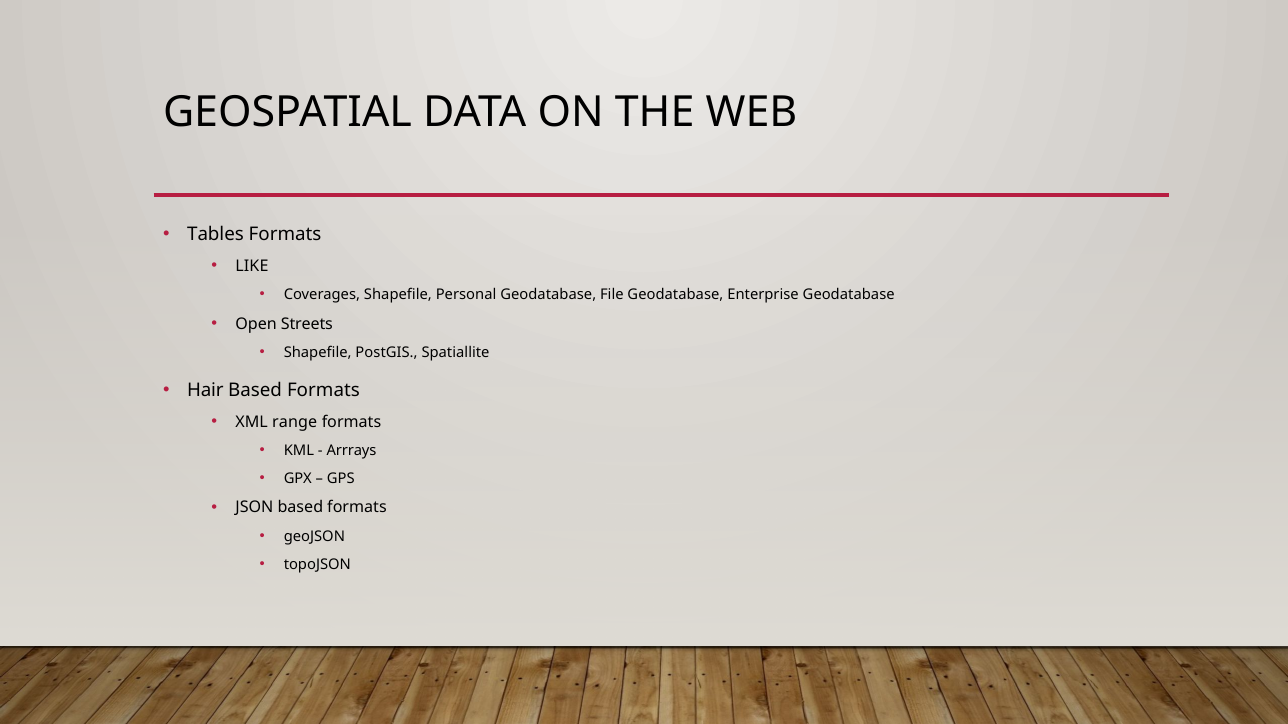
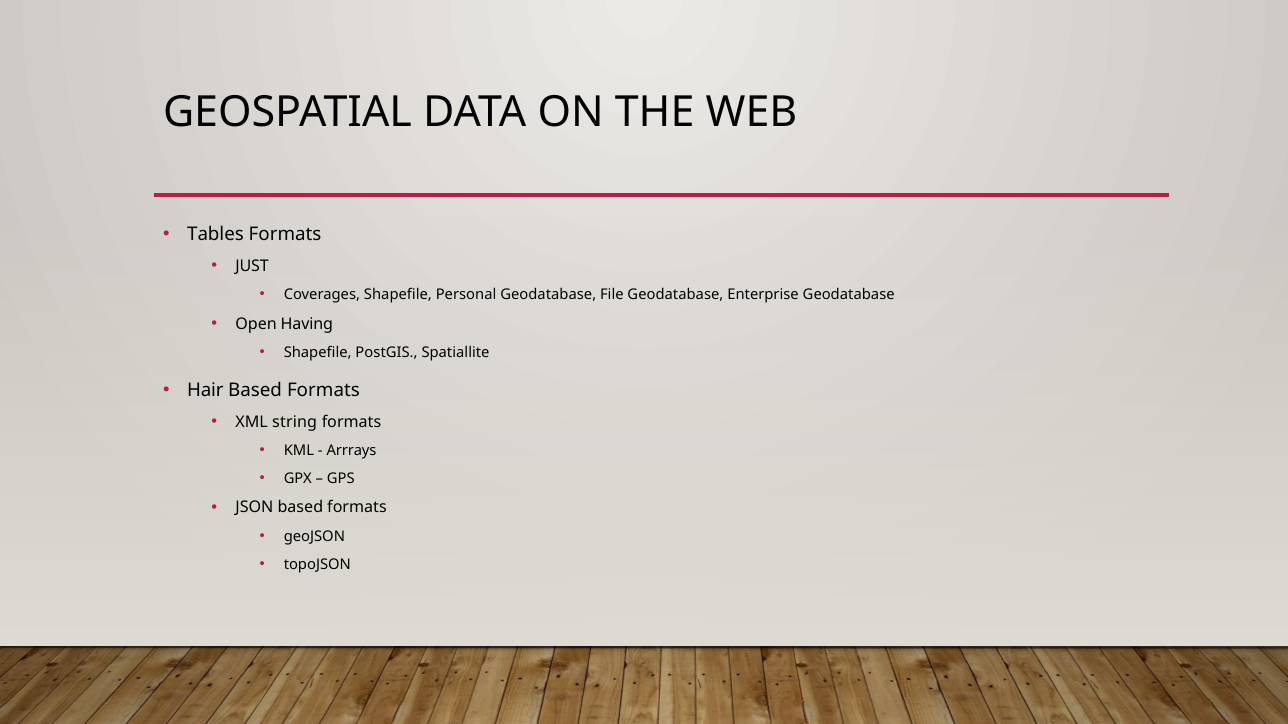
LIKE: LIKE -> JUST
Streets: Streets -> Having
range: range -> string
